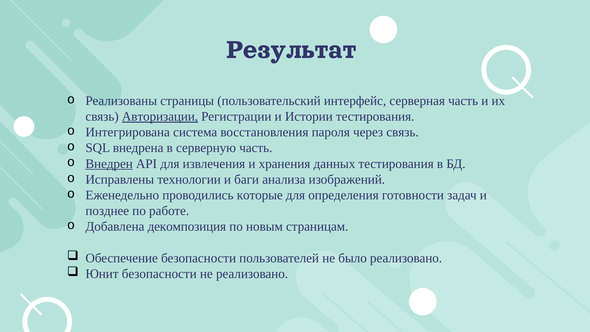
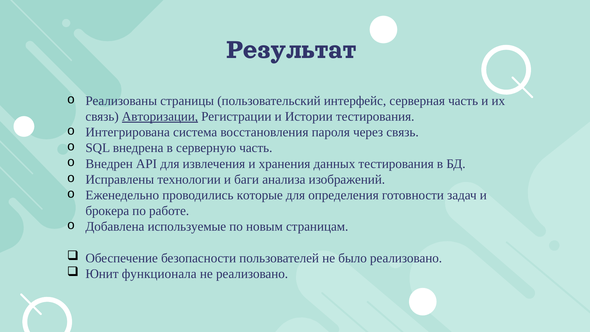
Внедрен underline: present -> none
позднее: позднее -> брокера
декомпозиция: декомпозиция -> используемые
Юнит безопасности: безопасности -> функционала
